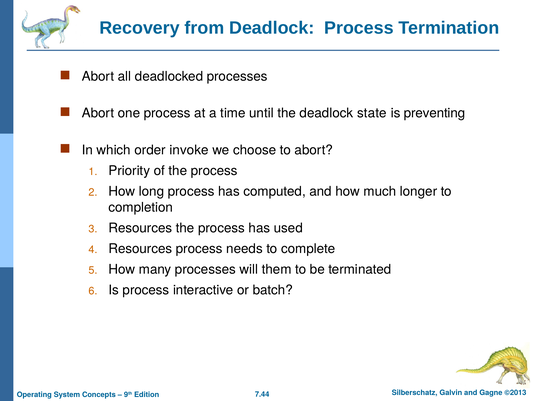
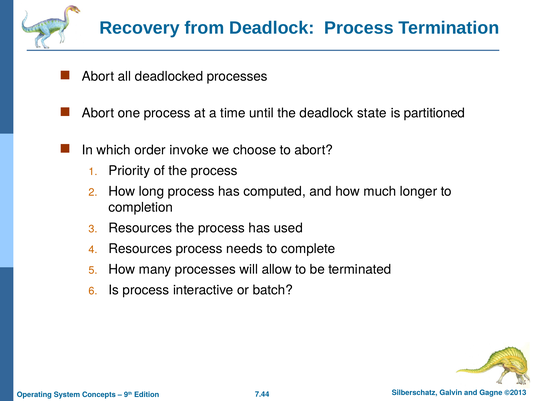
preventing: preventing -> partitioned
them: them -> allow
